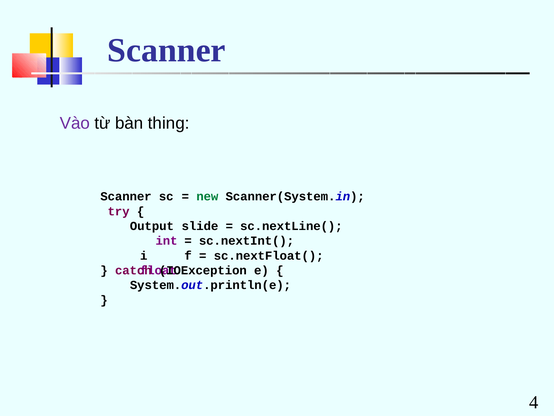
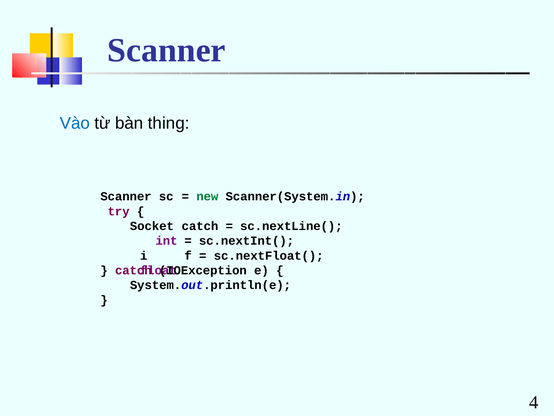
Vào colour: purple -> blue
Output: Output -> Socket
slide at (200, 226): slide -> catch
